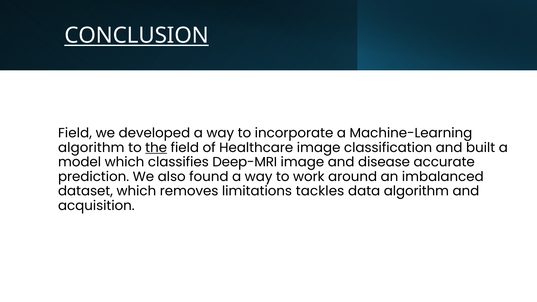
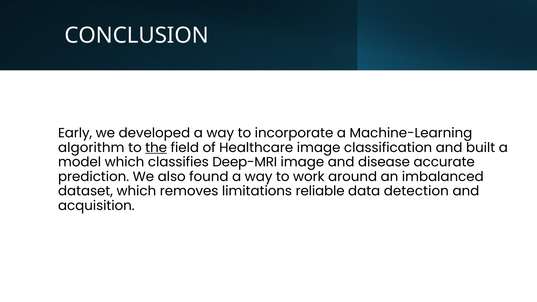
CONCLUSION underline: present -> none
Field at (75, 133): Field -> Early
tackles: tackles -> reliable
data algorithm: algorithm -> detection
